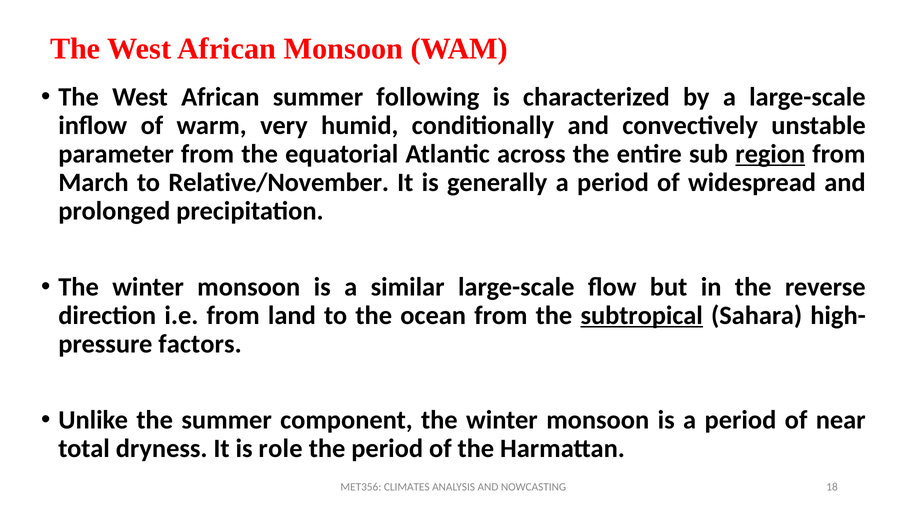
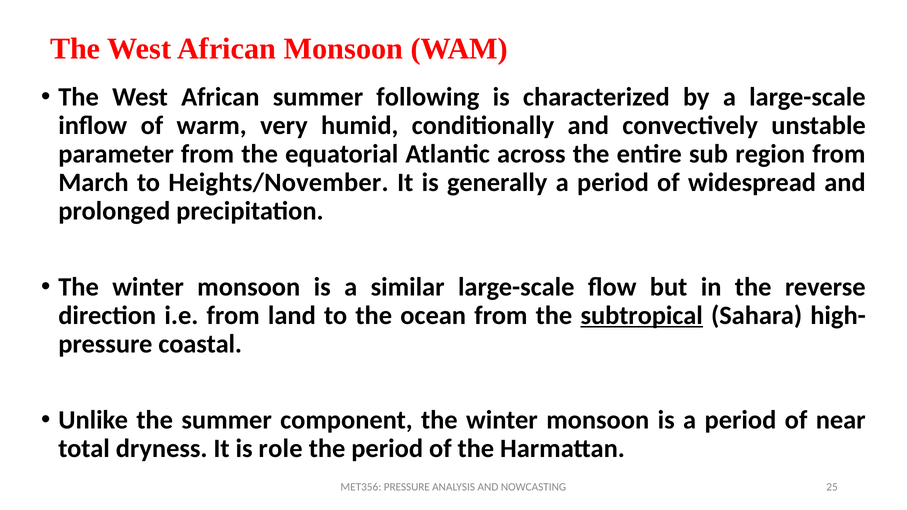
region underline: present -> none
Relative/November: Relative/November -> Heights/November
factors: factors -> coastal
MET356 CLIMATES: CLIMATES -> PRESSURE
18: 18 -> 25
